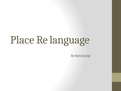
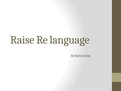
Place: Place -> Raise
